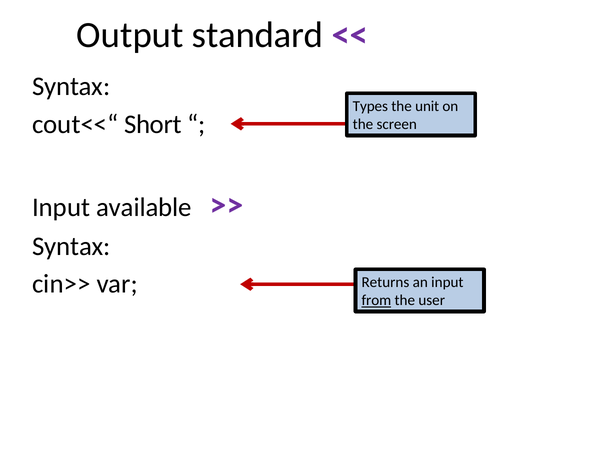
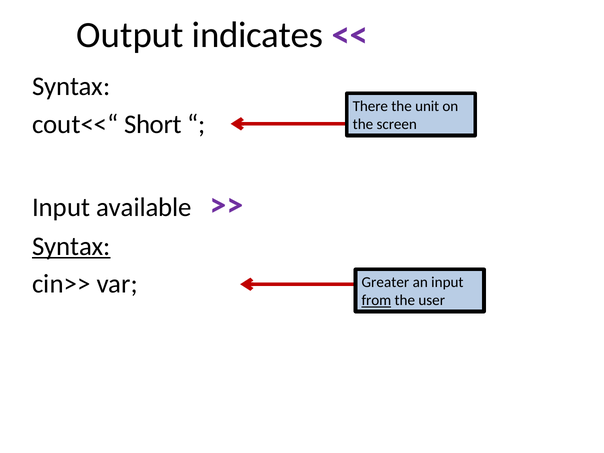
standard: standard -> indicates
Types: Types -> There
Syntax at (71, 246) underline: none -> present
Returns: Returns -> Greater
